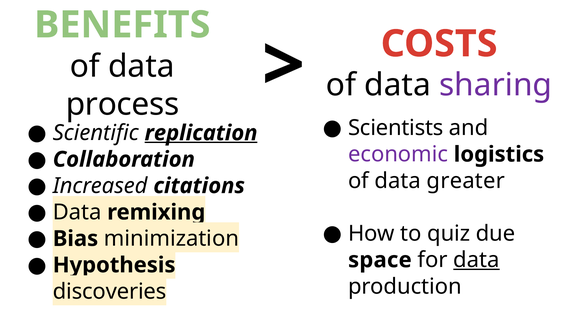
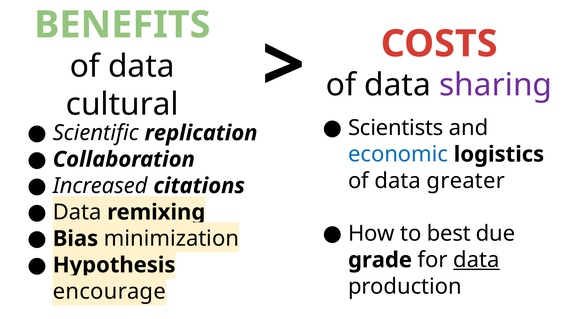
process: process -> cultural
replication underline: present -> none
economic colour: purple -> blue
quiz: quiz -> best
space: space -> grade
discoveries: discoveries -> encourage
